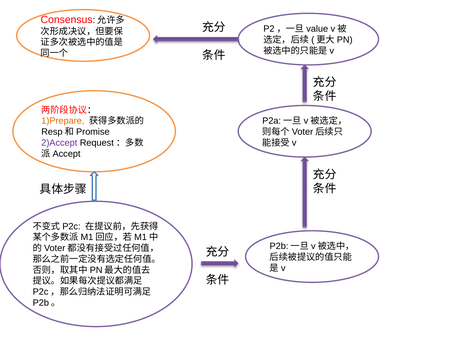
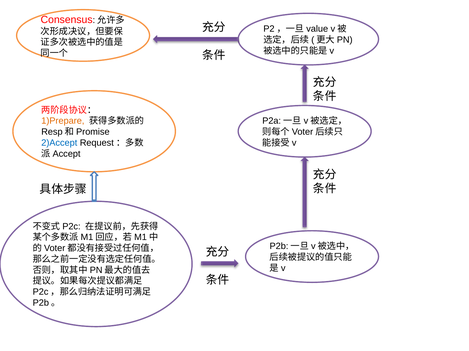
2)Accept colour: purple -> blue
